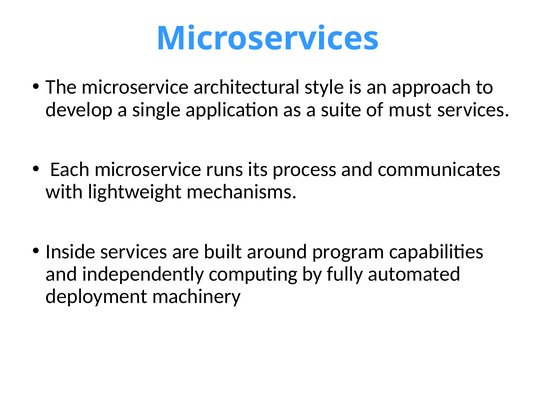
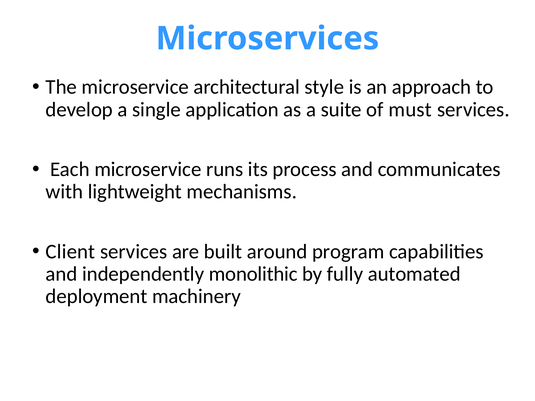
Inside: Inside -> Client
computing: computing -> monolithic
